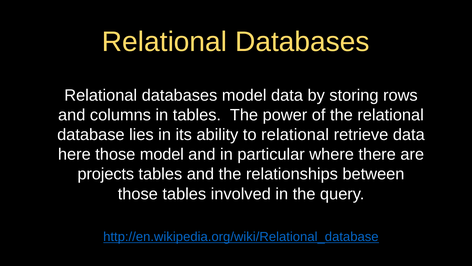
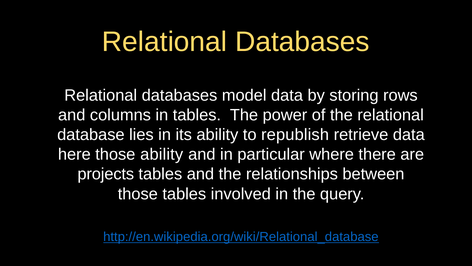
to relational: relational -> republish
those model: model -> ability
